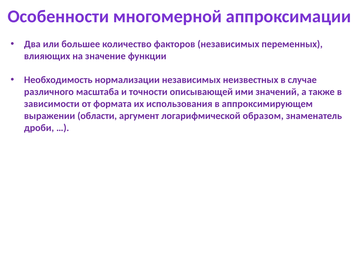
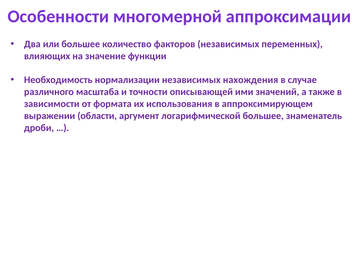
неизвестных: неизвестных -> нахождения
логарифмической образом: образом -> большее
